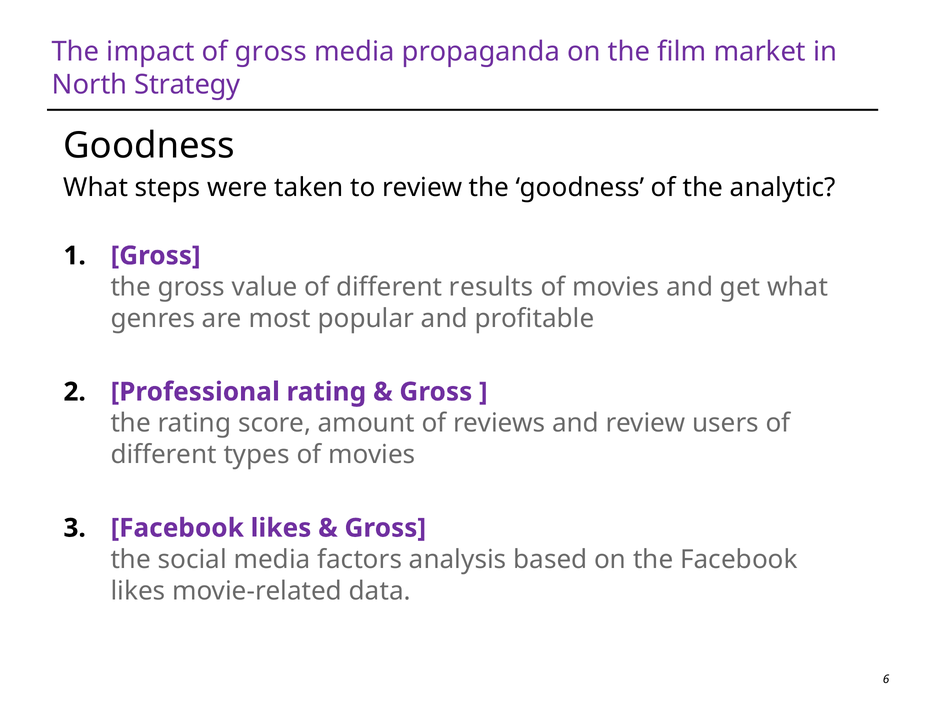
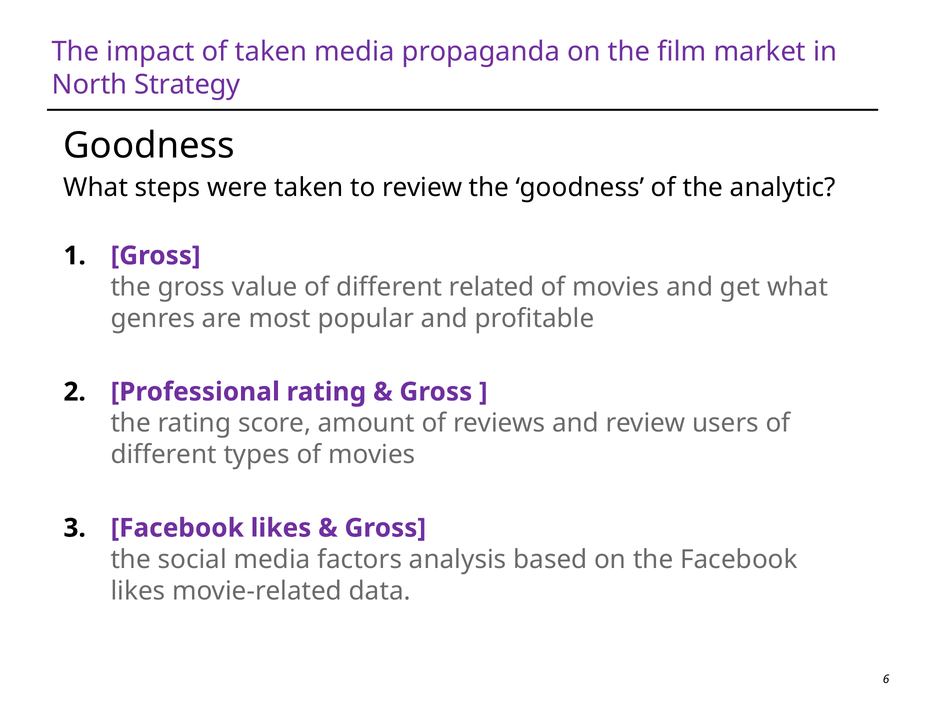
of gross: gross -> taken
results: results -> related
